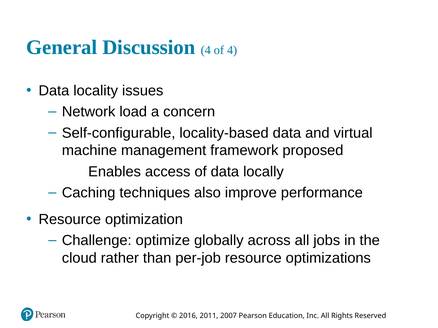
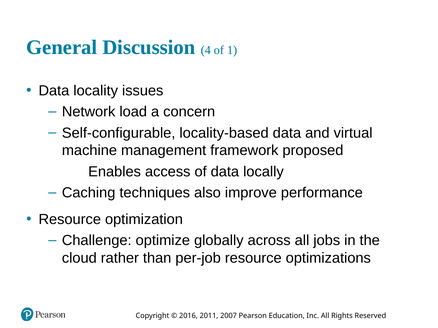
of 4: 4 -> 1
